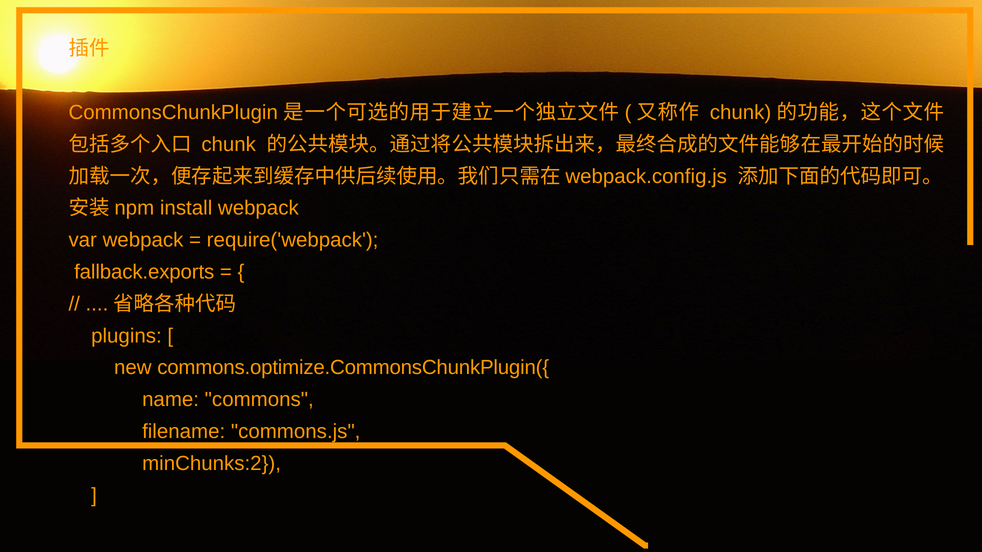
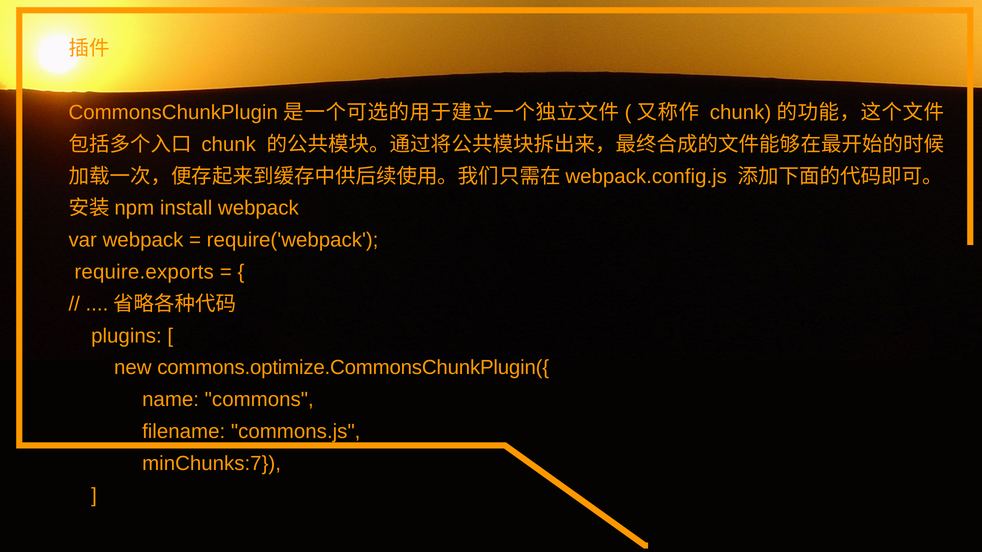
fallback.exports: fallback.exports -> require.exports
minChunks:2: minChunks:2 -> minChunks:7
